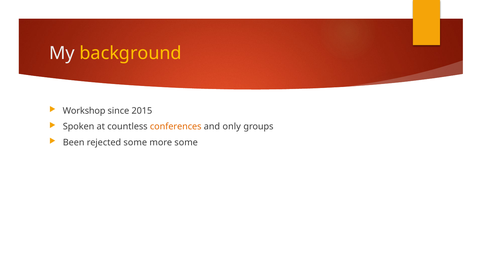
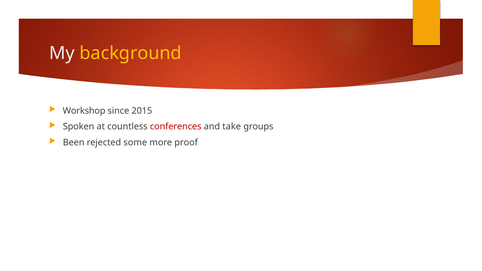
conferences colour: orange -> red
only: only -> take
more some: some -> proof
